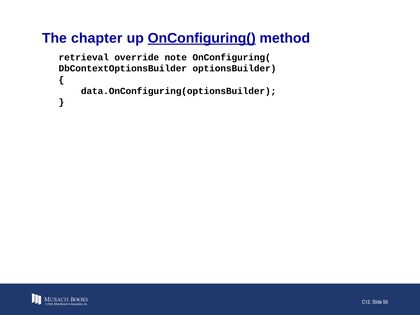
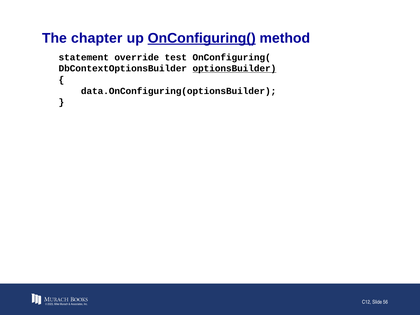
retrieval: retrieval -> statement
note: note -> test
optionsBuilder underline: none -> present
